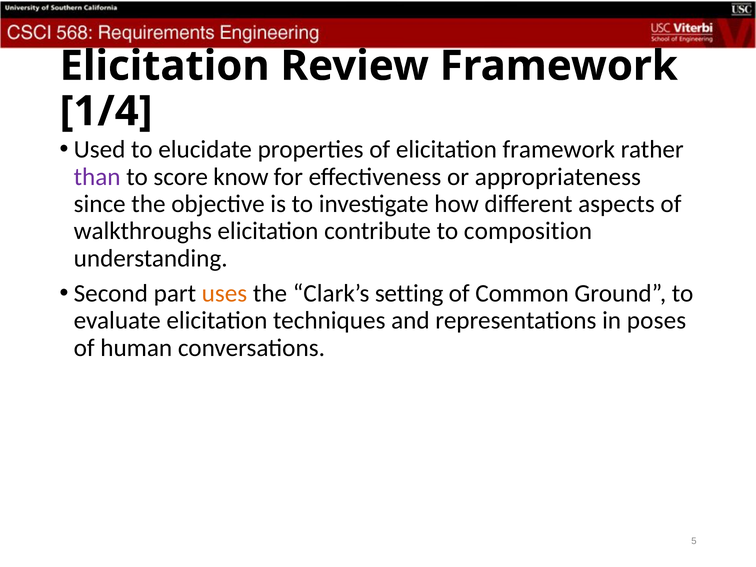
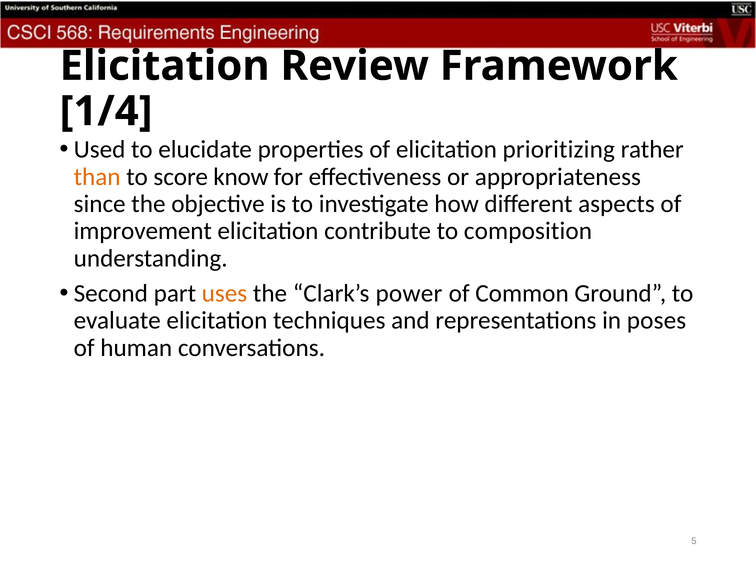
elicitation framework: framework -> prioritizing
than colour: purple -> orange
walkthroughs: walkthroughs -> improvement
setting: setting -> power
